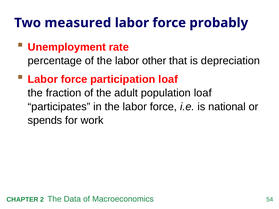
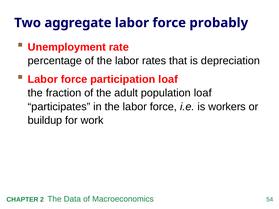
measured: measured -> aggregate
other: other -> rates
national: national -> workers
spends: spends -> buildup
